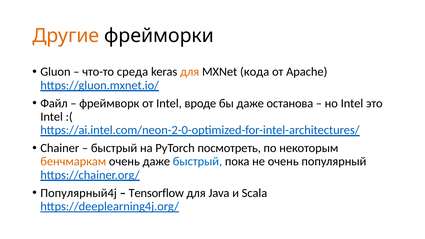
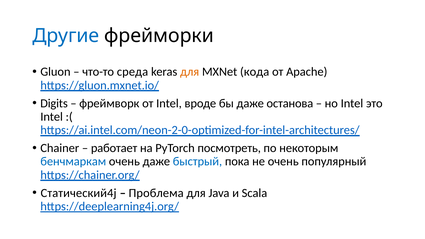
Другие colour: orange -> blue
Файл: Файл -> Digits
быстрый at (114, 148): быстрый -> работает
бенчмаркам colour: orange -> blue
Популярный4j: Популярный4j -> Статический4j
Tensorflow: Tensorflow -> Проблема
